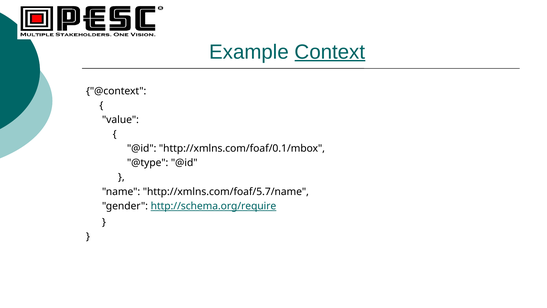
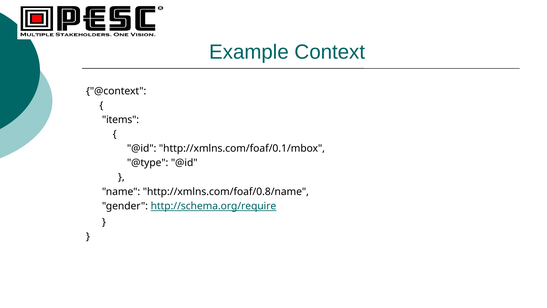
Context underline: present -> none
value: value -> items
http://xmlns.com/foaf/5.7/name: http://xmlns.com/foaf/5.7/name -> http://xmlns.com/foaf/0.8/name
